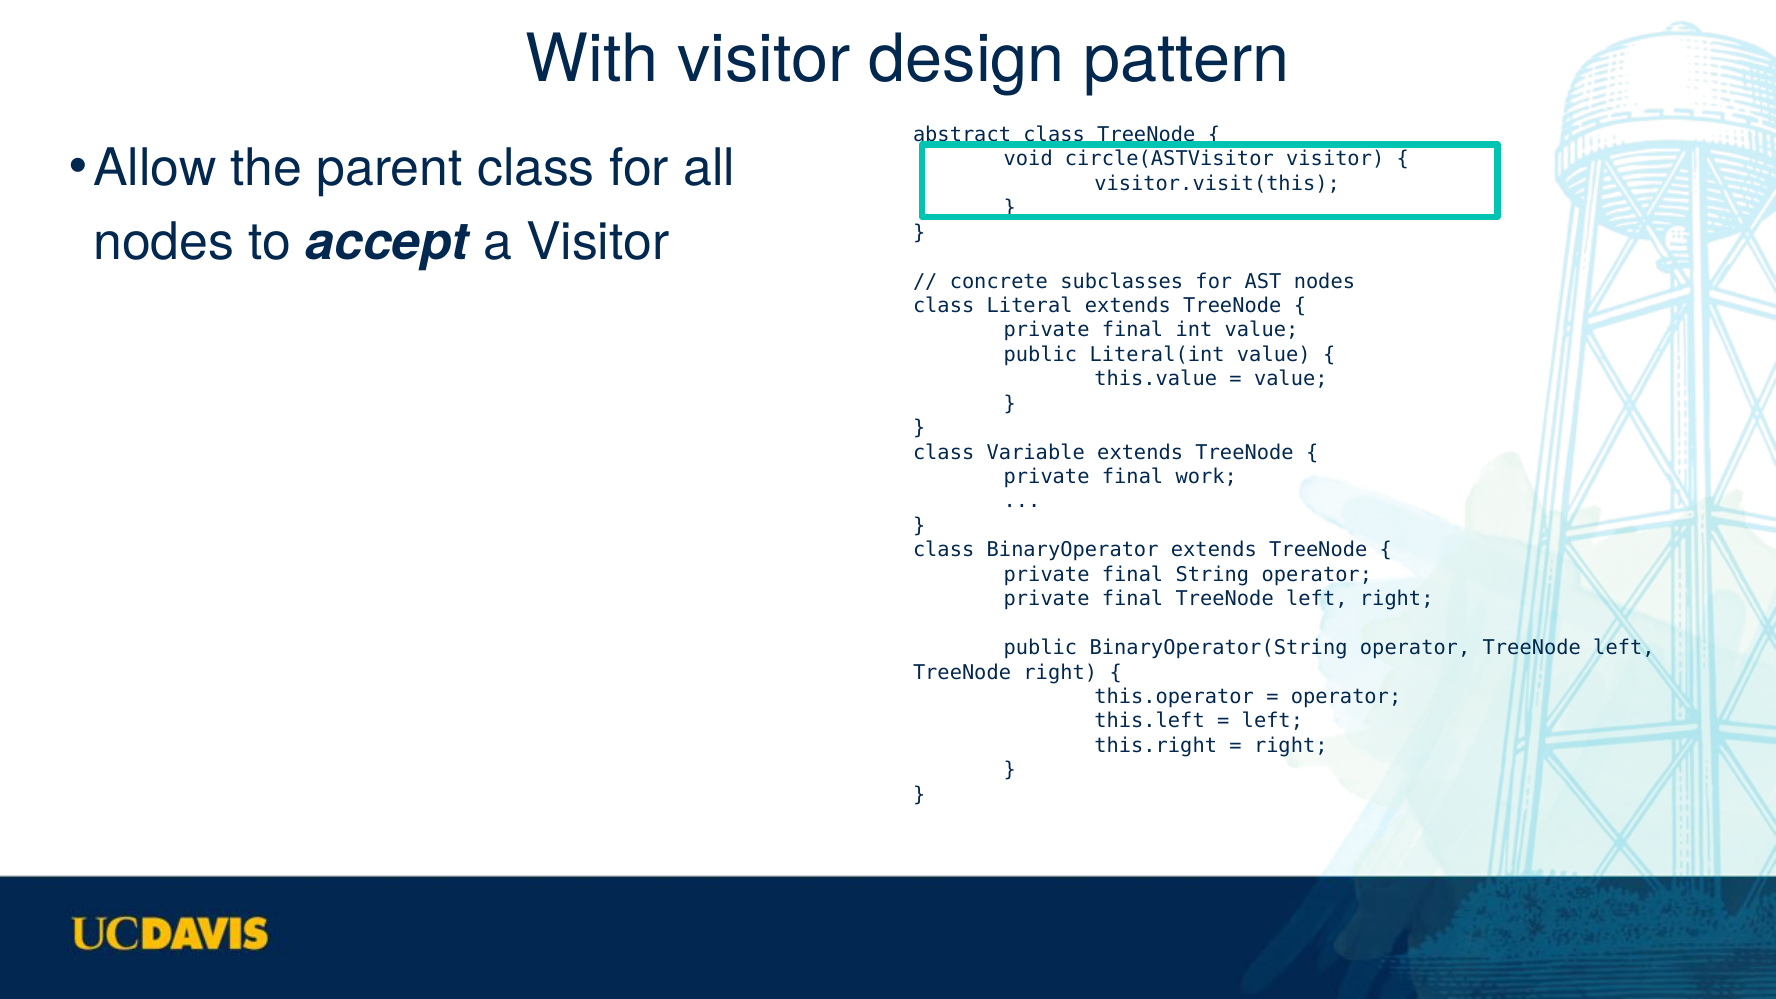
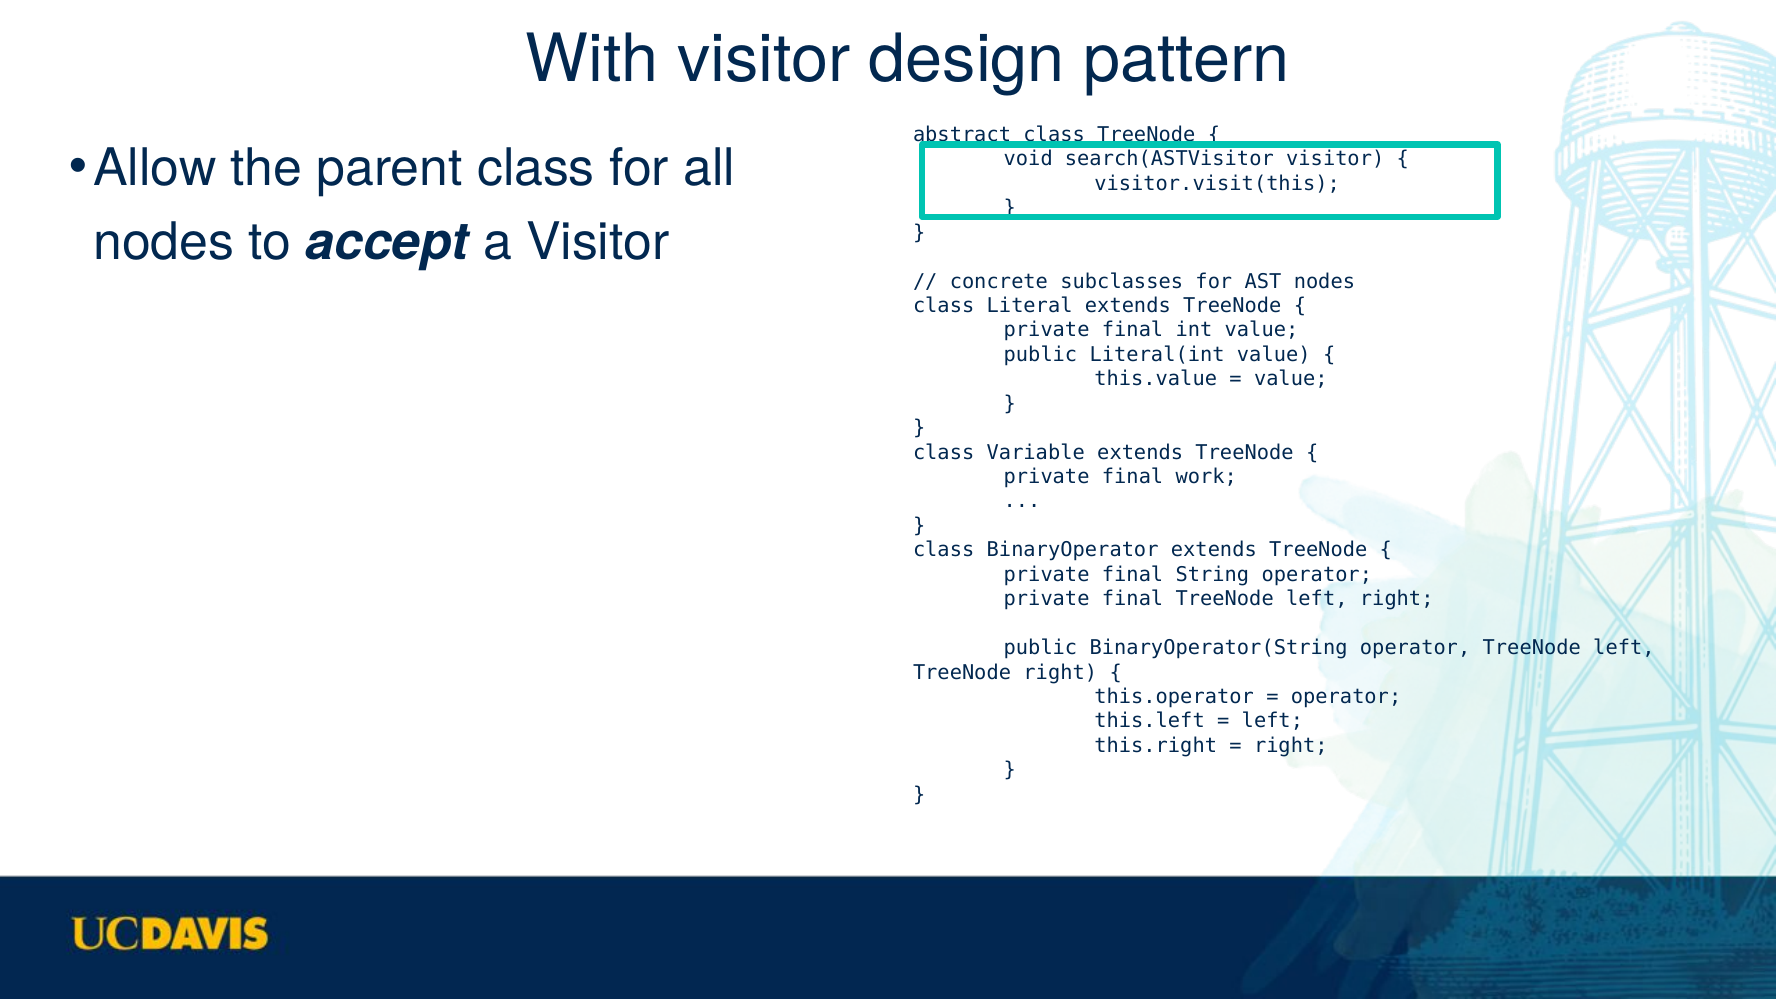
circle(ASTVisitor: circle(ASTVisitor -> search(ASTVisitor
